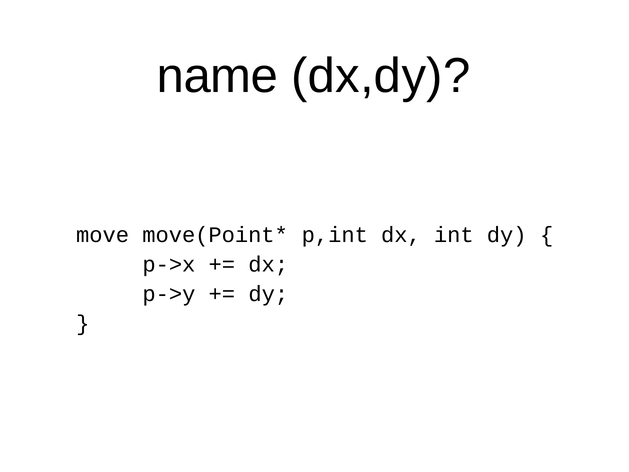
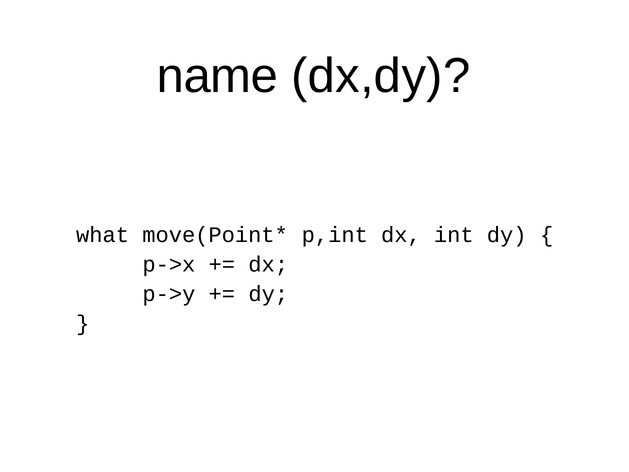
move: move -> what
